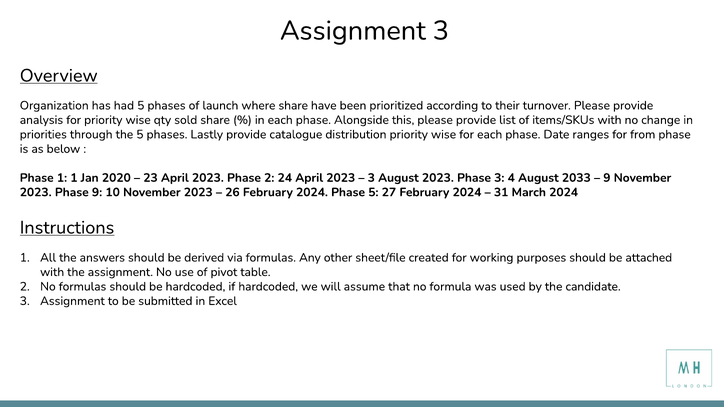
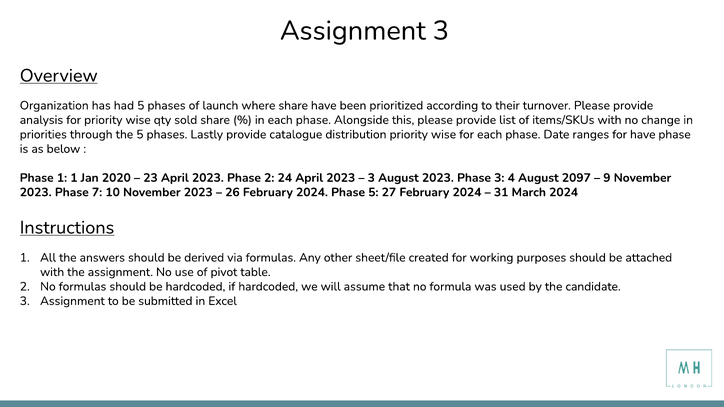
for from: from -> have
2033: 2033 -> 2097
Phase 9: 9 -> 7
